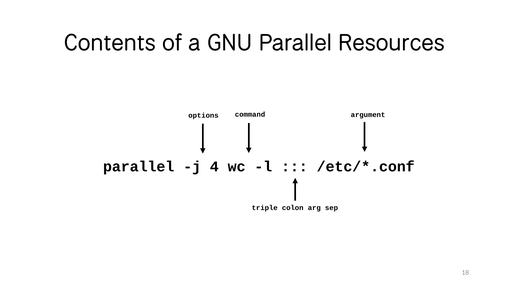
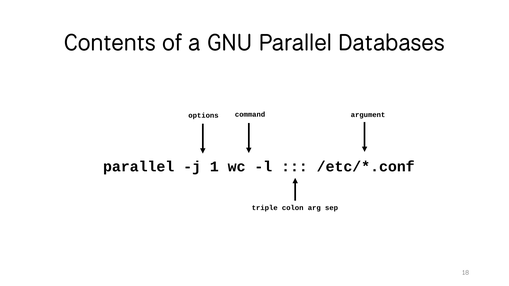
Resources: Resources -> Databases
4: 4 -> 1
